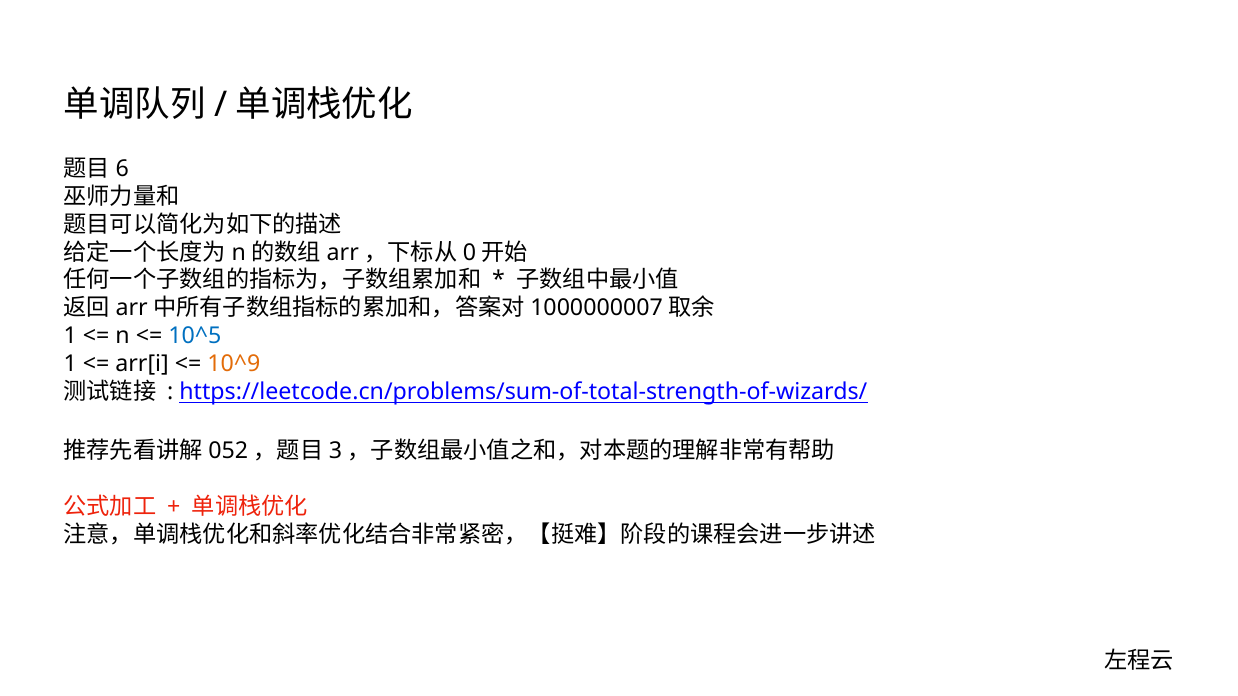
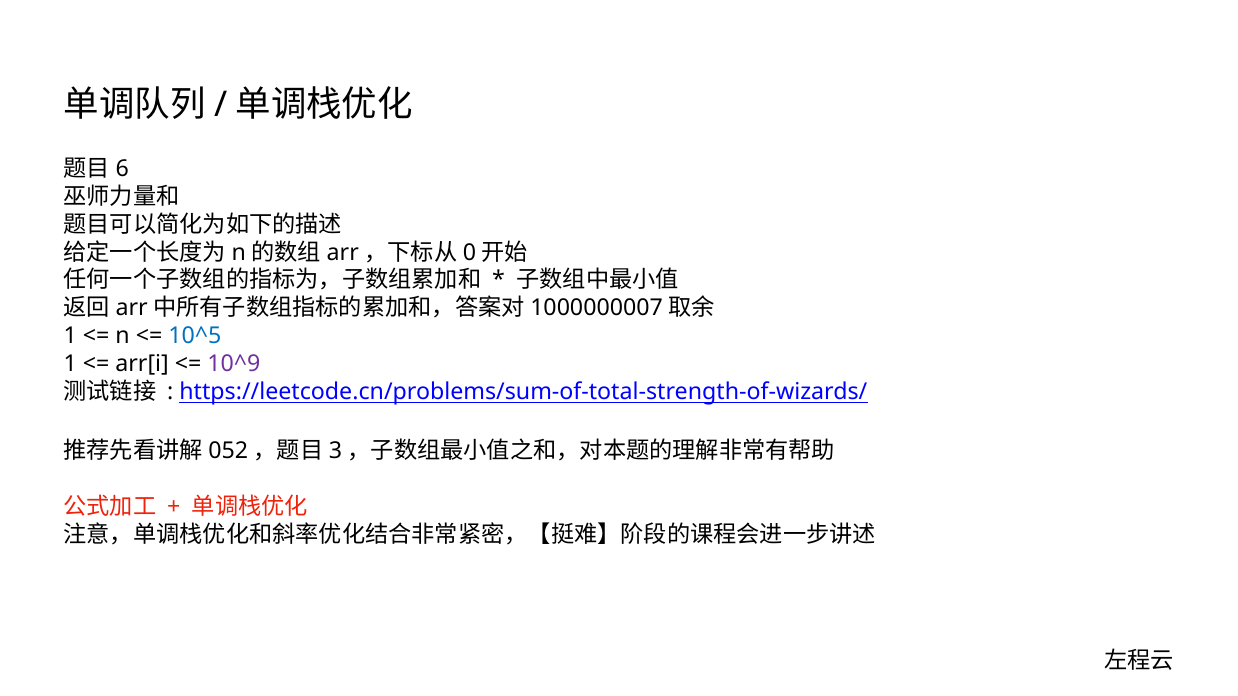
10^9 colour: orange -> purple
